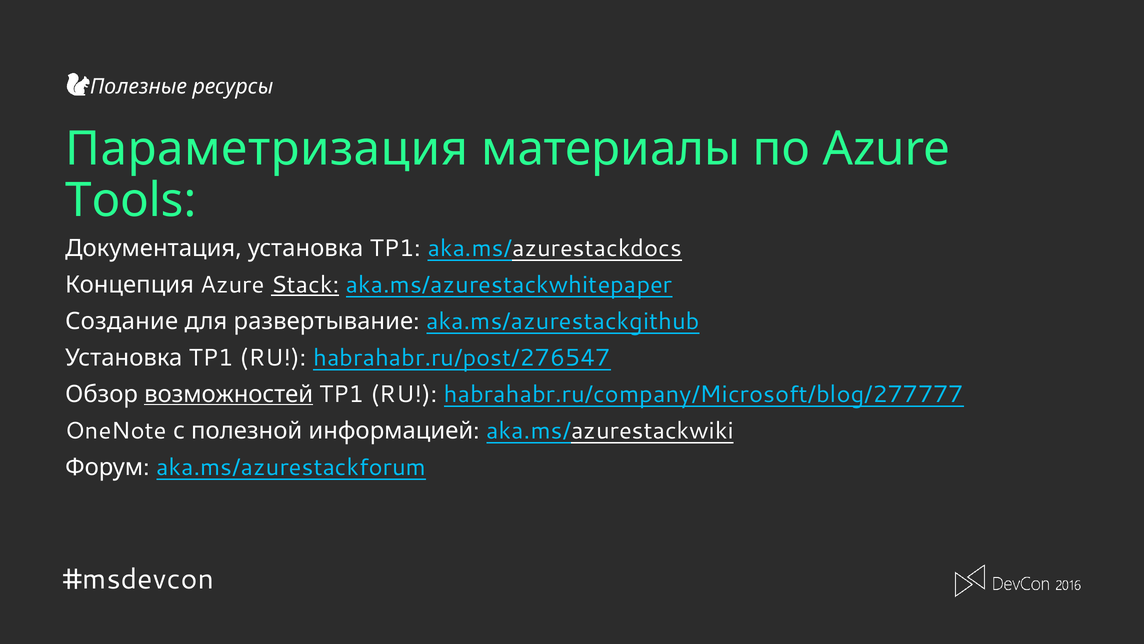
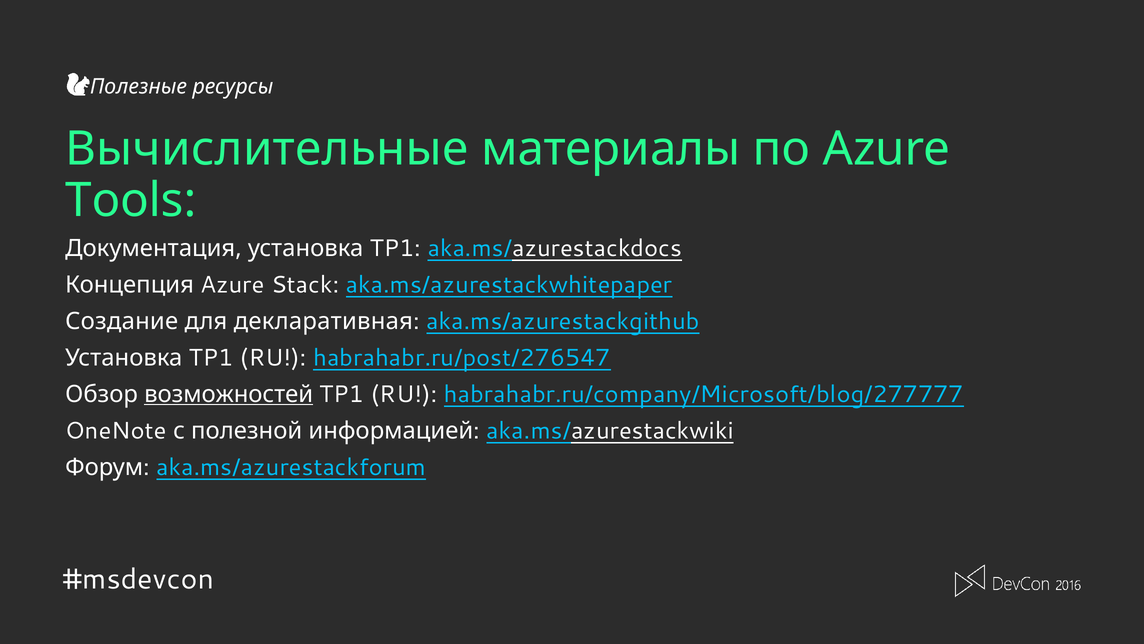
Параметризация: Параметризация -> Вычислительные
Stack underline: present -> none
развертывание: развертывание -> декларативная
